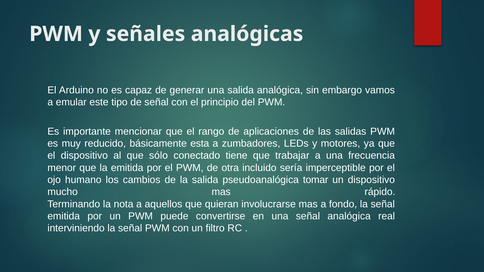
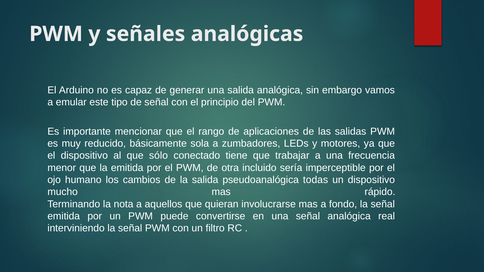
esta: esta -> sola
tomar: tomar -> todas
